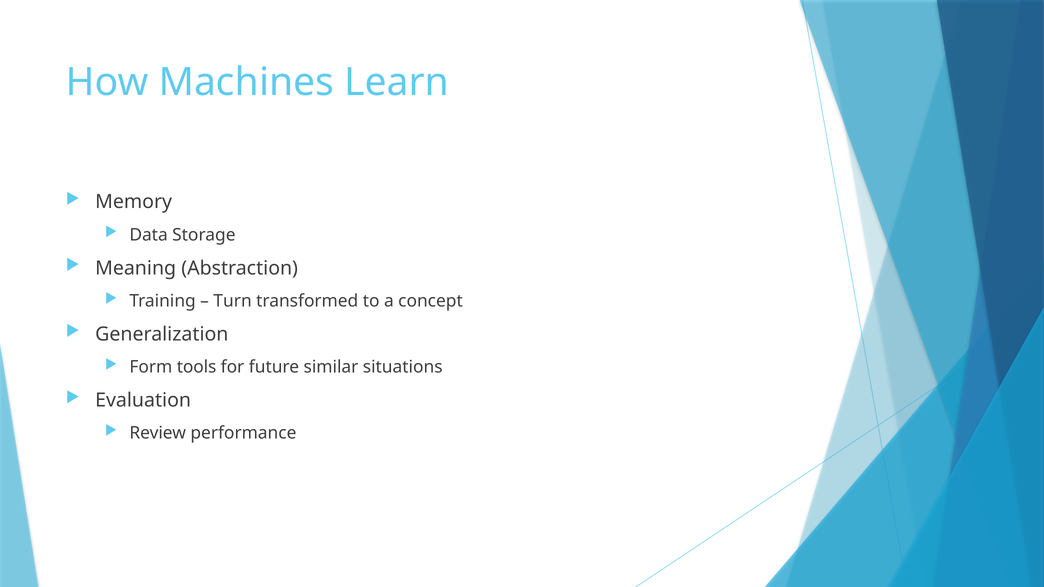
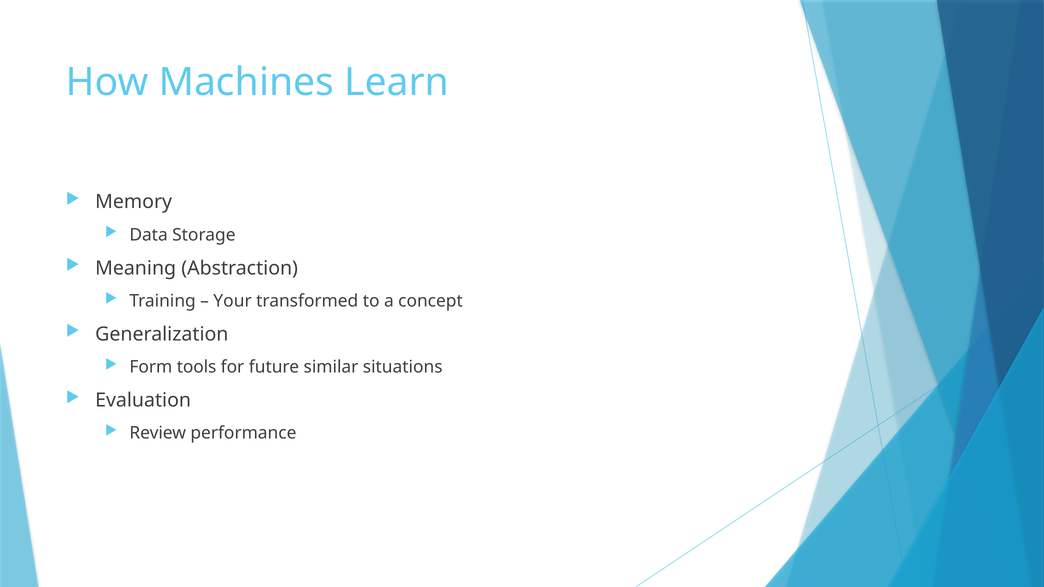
Turn: Turn -> Your
